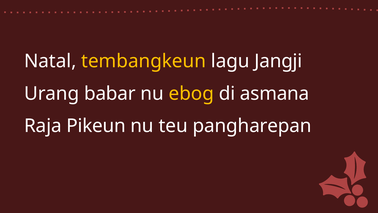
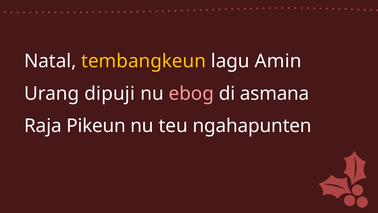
Jangji: Jangji -> Amin
babar: babar -> dipuji
ebog colour: yellow -> pink
pangharepan: pangharepan -> ngahapunten
